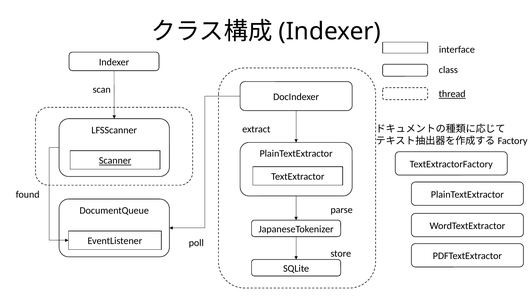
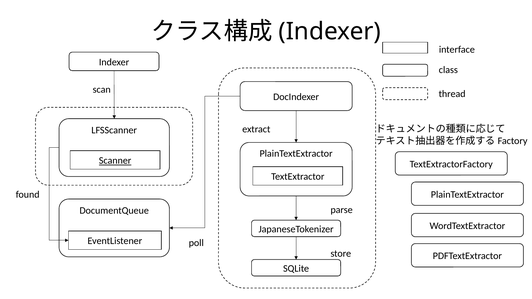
thread underline: present -> none
